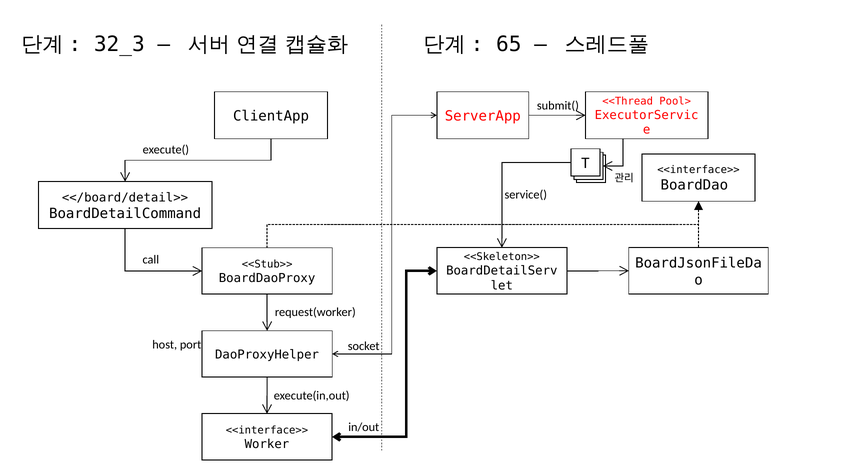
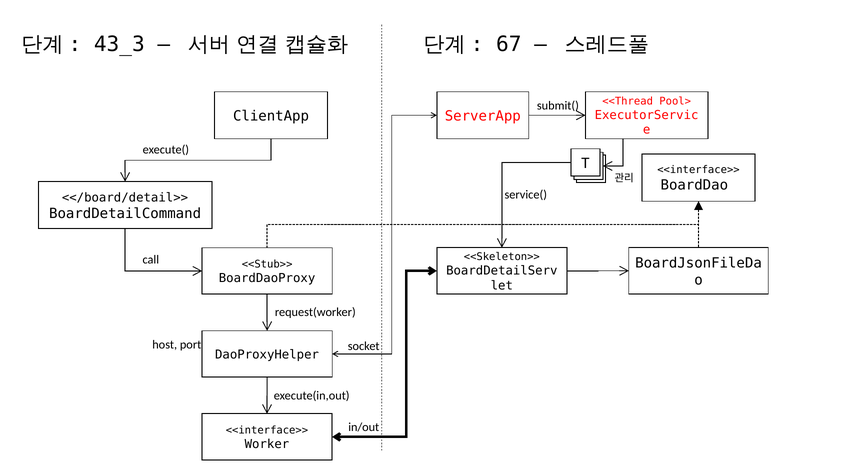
32_3: 32_3 -> 43_3
65: 65 -> 67
